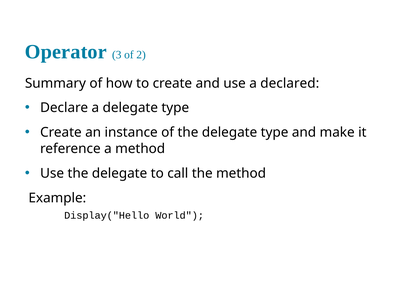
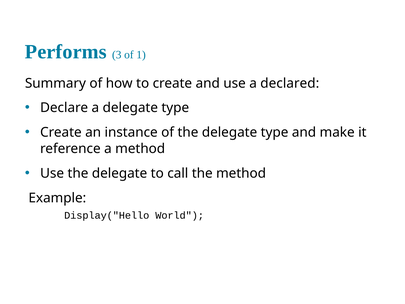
Operator: Operator -> Performs
2: 2 -> 1
